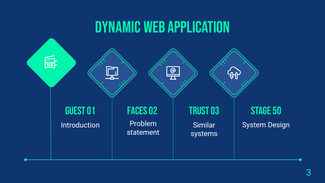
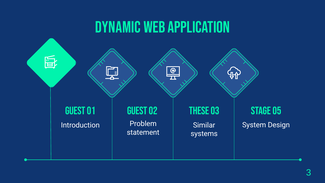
Trust: Trust -> These
Faces at (137, 111): Faces -> Guest
50: 50 -> 05
